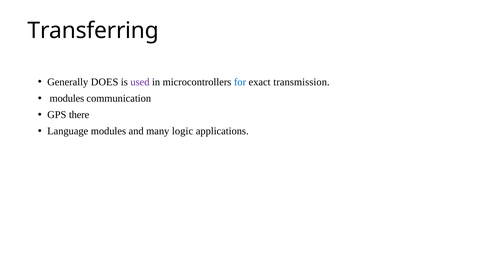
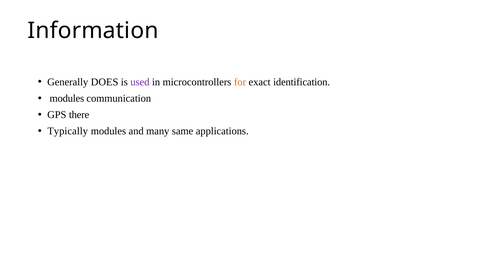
Transferring: Transferring -> Information
for colour: blue -> orange
transmission: transmission -> identification
Language: Language -> Typically
logic: logic -> same
